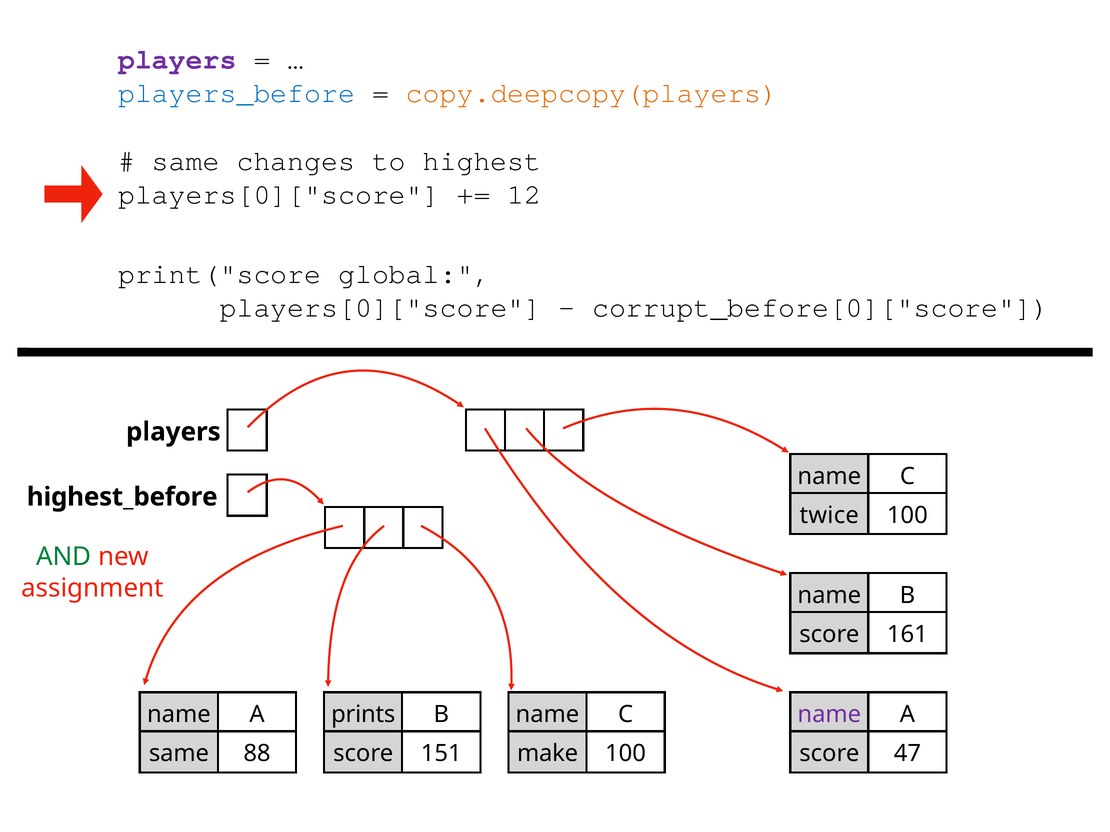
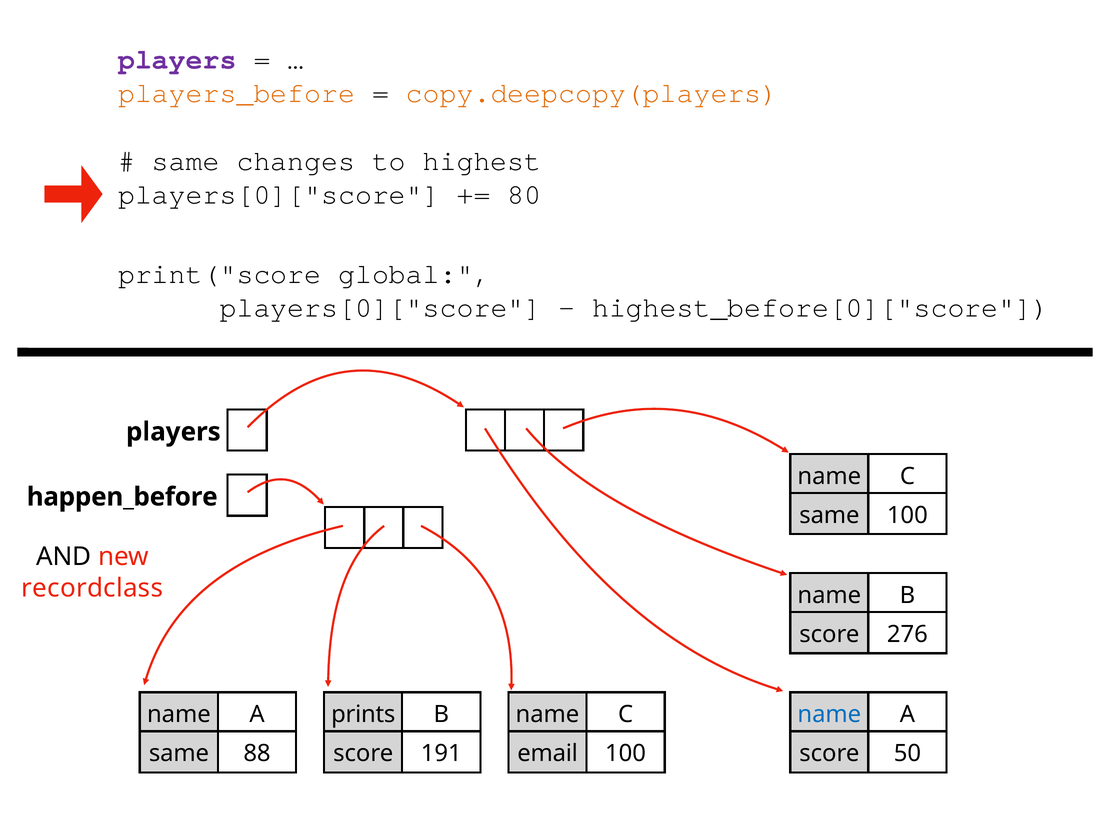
players_before colour: blue -> orange
12: 12 -> 80
corrupt_before[0]["score: corrupt_before[0]["score -> highest_before[0]["score
highest_before: highest_before -> happen_before
twice at (829, 515): twice -> same
AND colour: green -> black
assignment: assignment -> recordclass
161: 161 -> 276
name at (829, 715) colour: purple -> blue
151: 151 -> 191
make: make -> email
47: 47 -> 50
